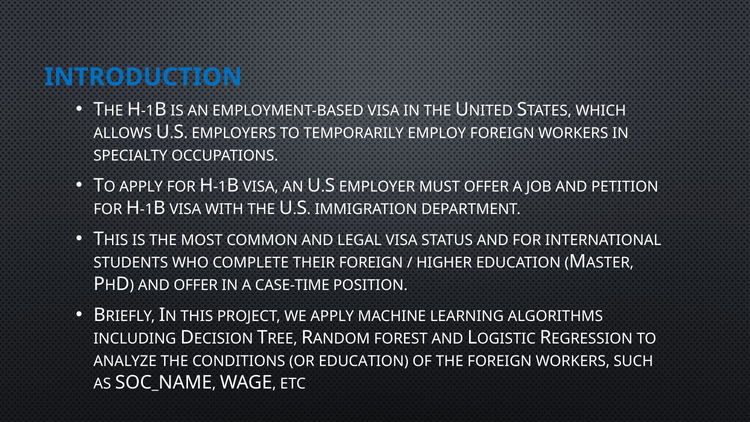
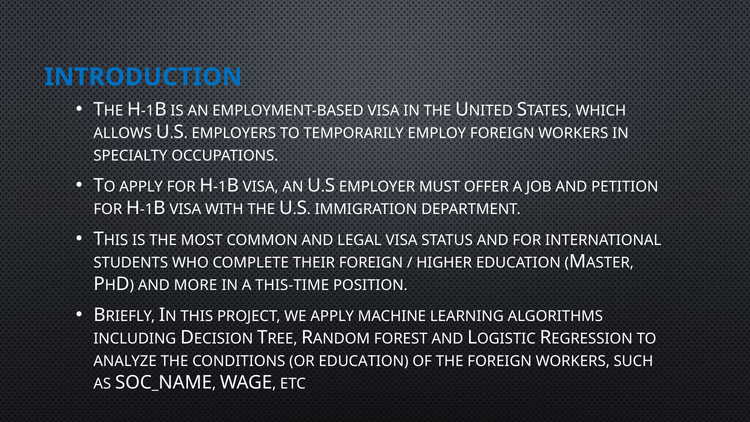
AND OFFER: OFFER -> MORE
CASE-TIME: CASE-TIME -> THIS-TIME
